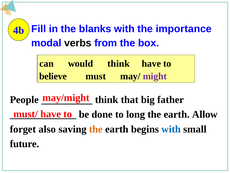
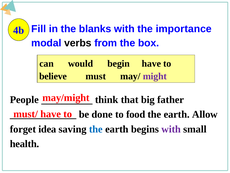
would think: think -> begin
long: long -> food
also: also -> idea
the at (96, 129) colour: orange -> blue
with at (171, 129) colour: blue -> purple
future: future -> health
